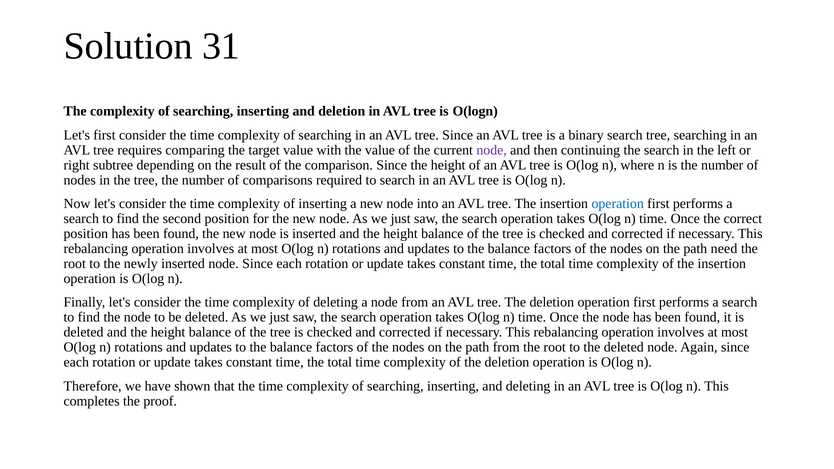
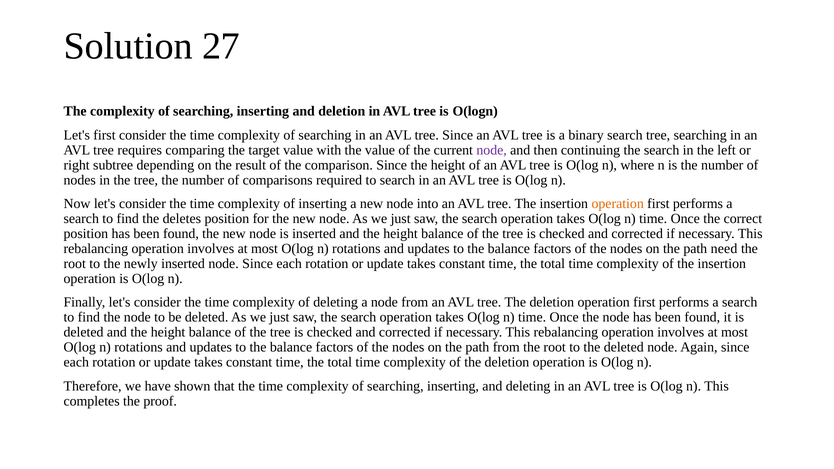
31: 31 -> 27
operation at (618, 204) colour: blue -> orange
second: second -> deletes
